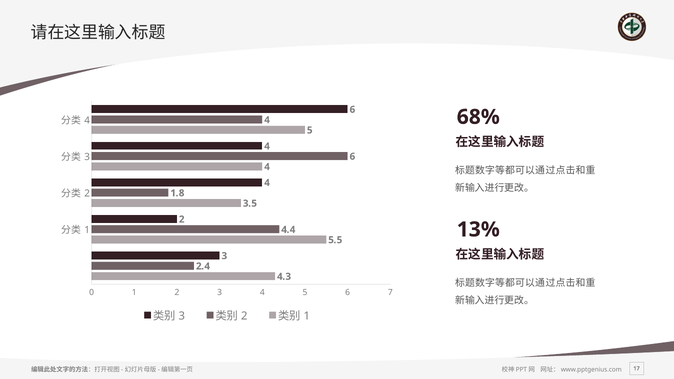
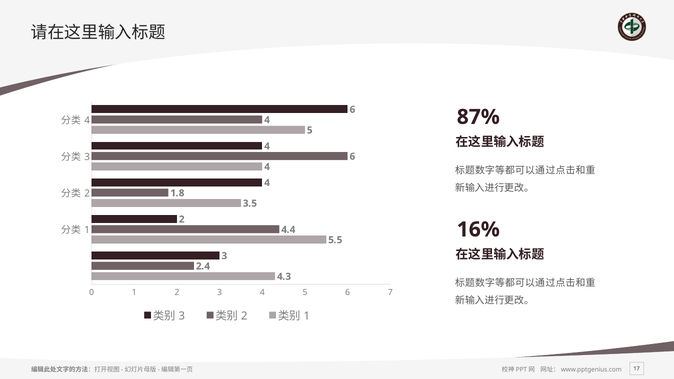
68%: 68% -> 87%
13%: 13% -> 16%
